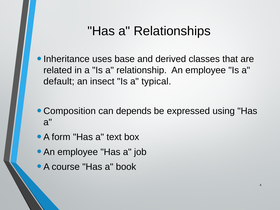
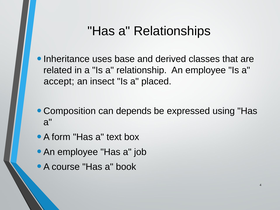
default: default -> accept
typical: typical -> placed
